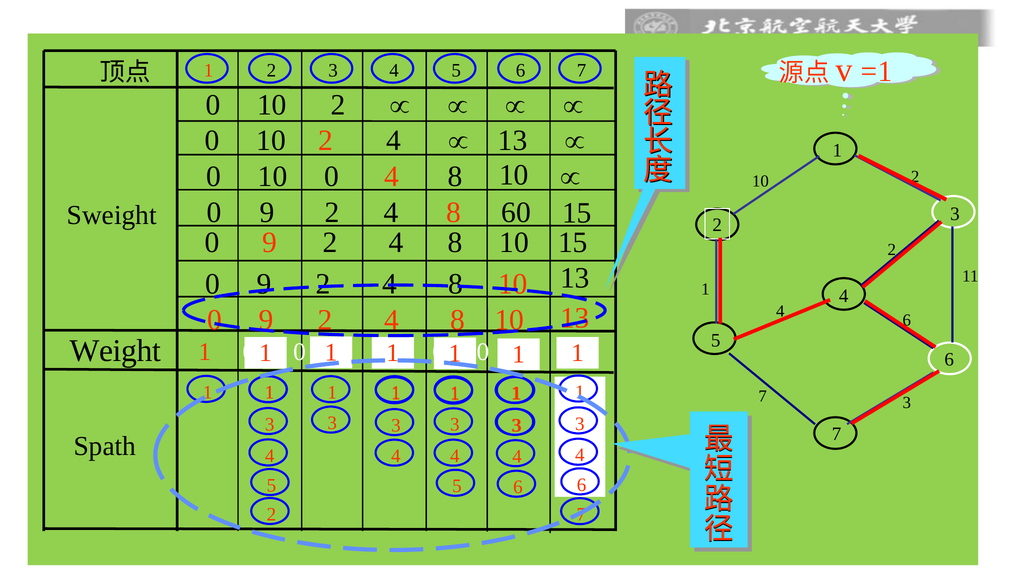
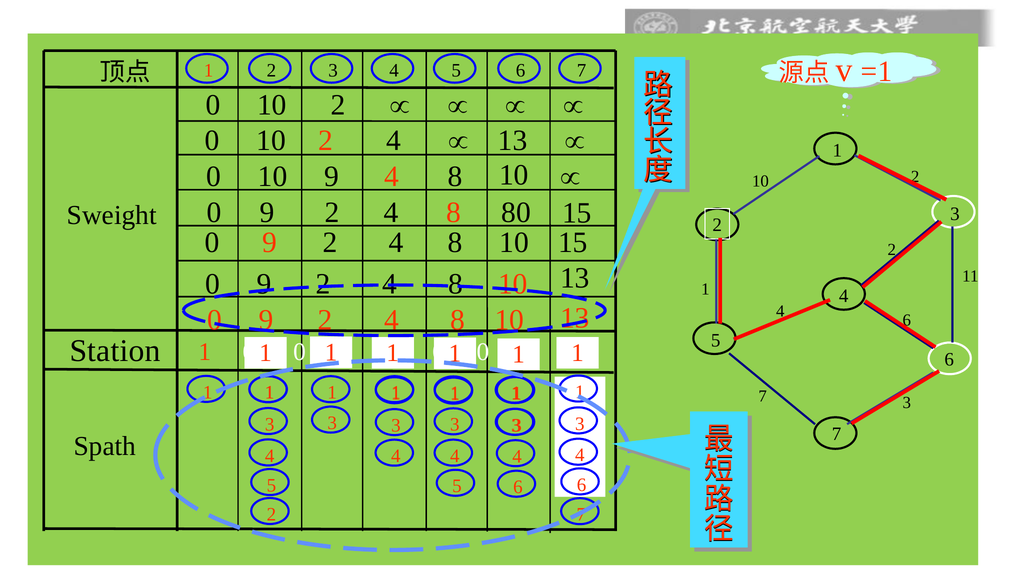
10 0: 0 -> 9
60: 60 -> 80
Weight: Weight -> Station
